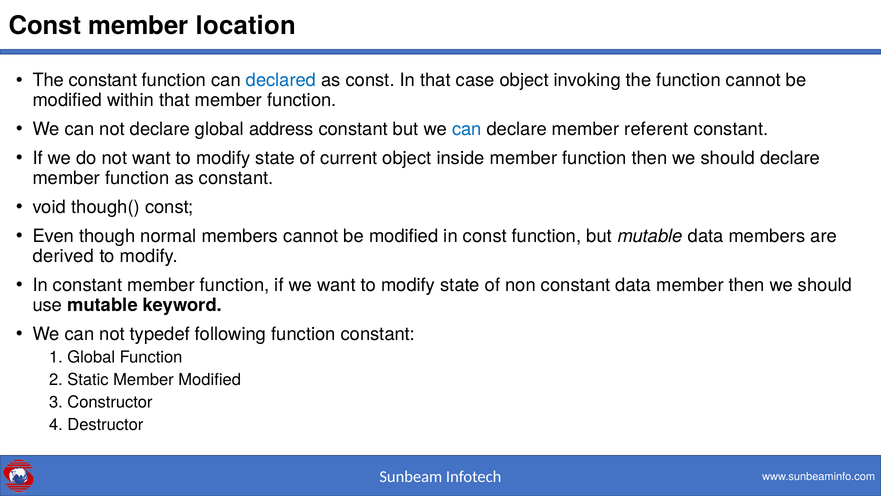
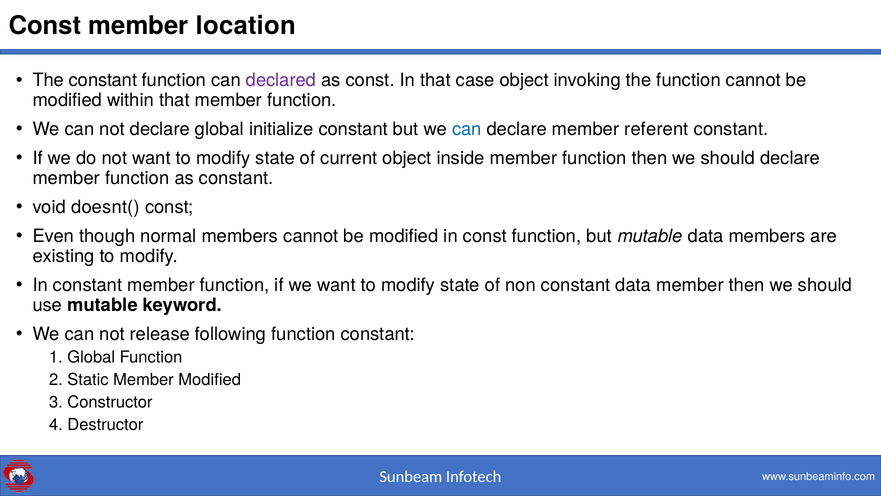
declared colour: blue -> purple
address: address -> initialize
though(: though( -> doesnt(
derived: derived -> existing
typedef: typedef -> release
